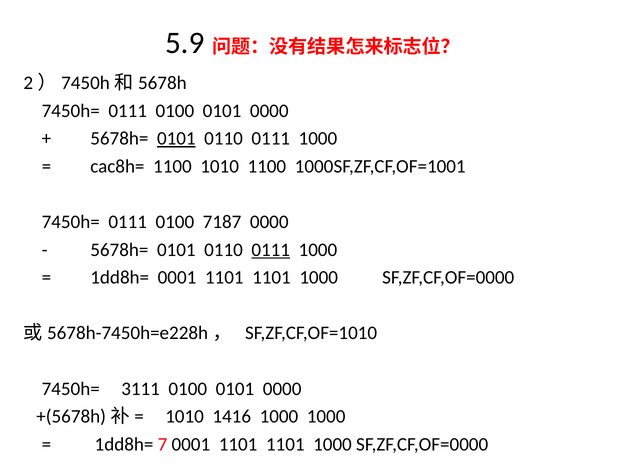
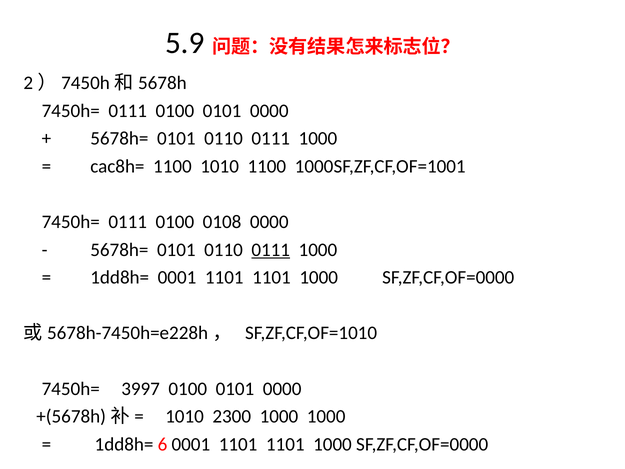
0101 at (176, 139) underline: present -> none
7187: 7187 -> 0108
3111: 3111 -> 3997
1416: 1416 -> 2300
7: 7 -> 6
